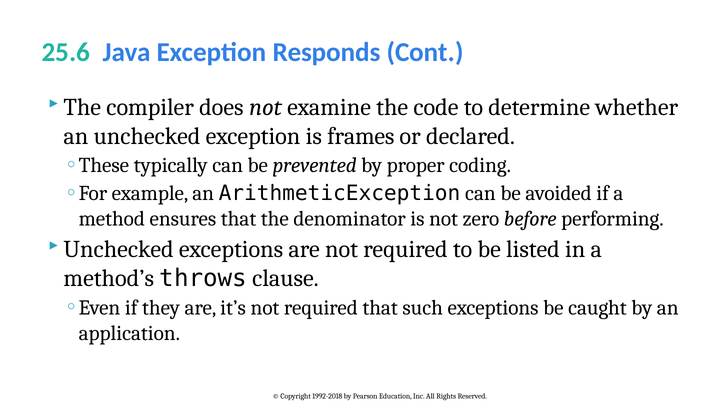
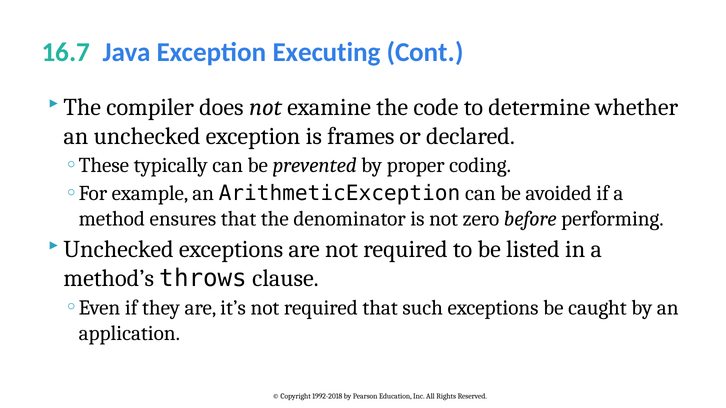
25.6: 25.6 -> 16.7
Responds: Responds -> Executing
